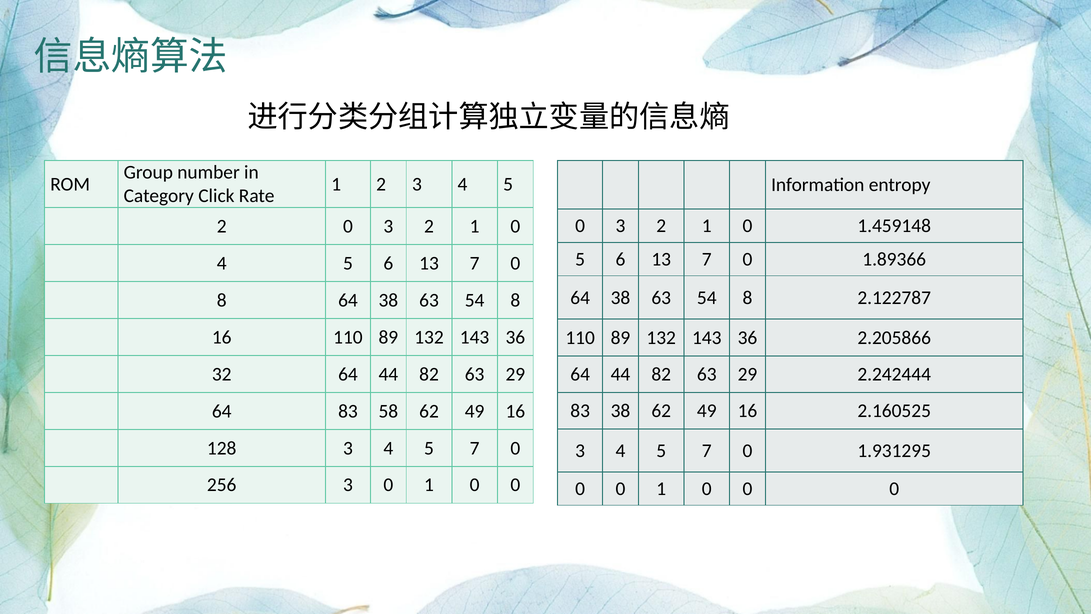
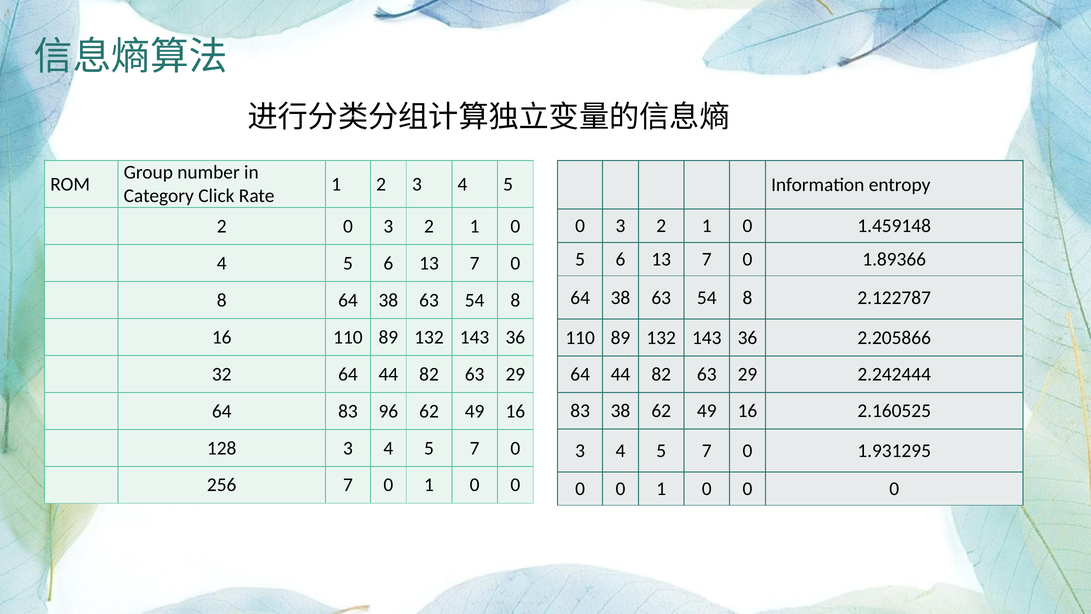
58: 58 -> 96
256 3: 3 -> 7
